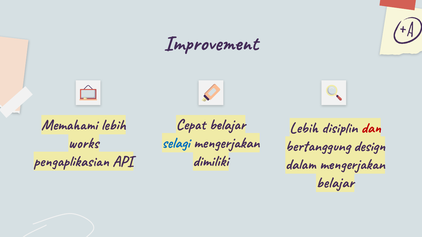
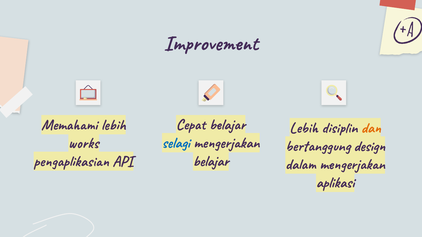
dan colour: red -> orange
dimiliki at (211, 161): dimiliki -> belajar
belajar at (335, 183): belajar -> aplikasi
